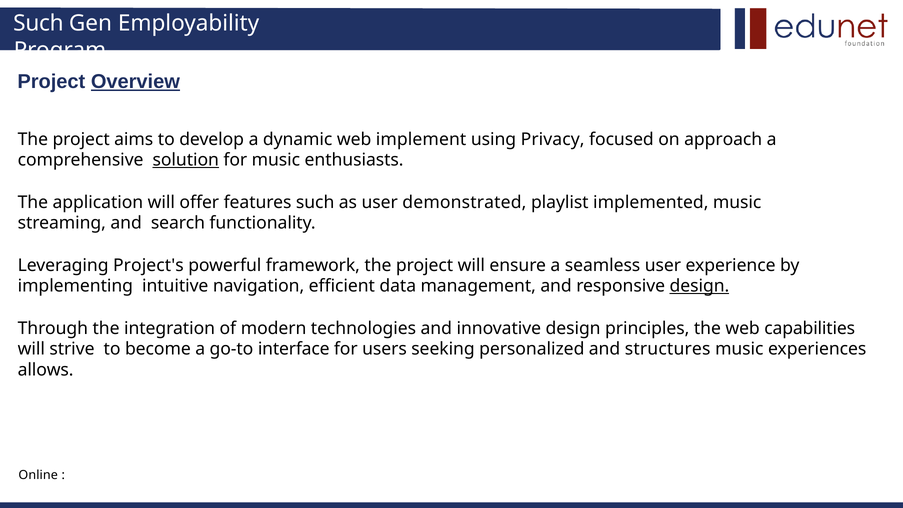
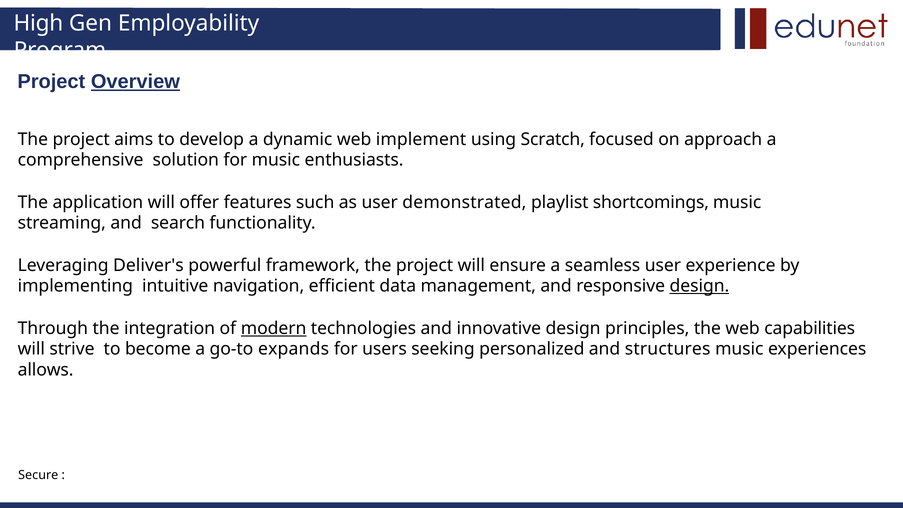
Such at (38, 23): Such -> High
Privacy: Privacy -> Scratch
solution underline: present -> none
implemented: implemented -> shortcomings
Project's: Project's -> Deliver's
modern underline: none -> present
interface: interface -> expands
Online: Online -> Secure
